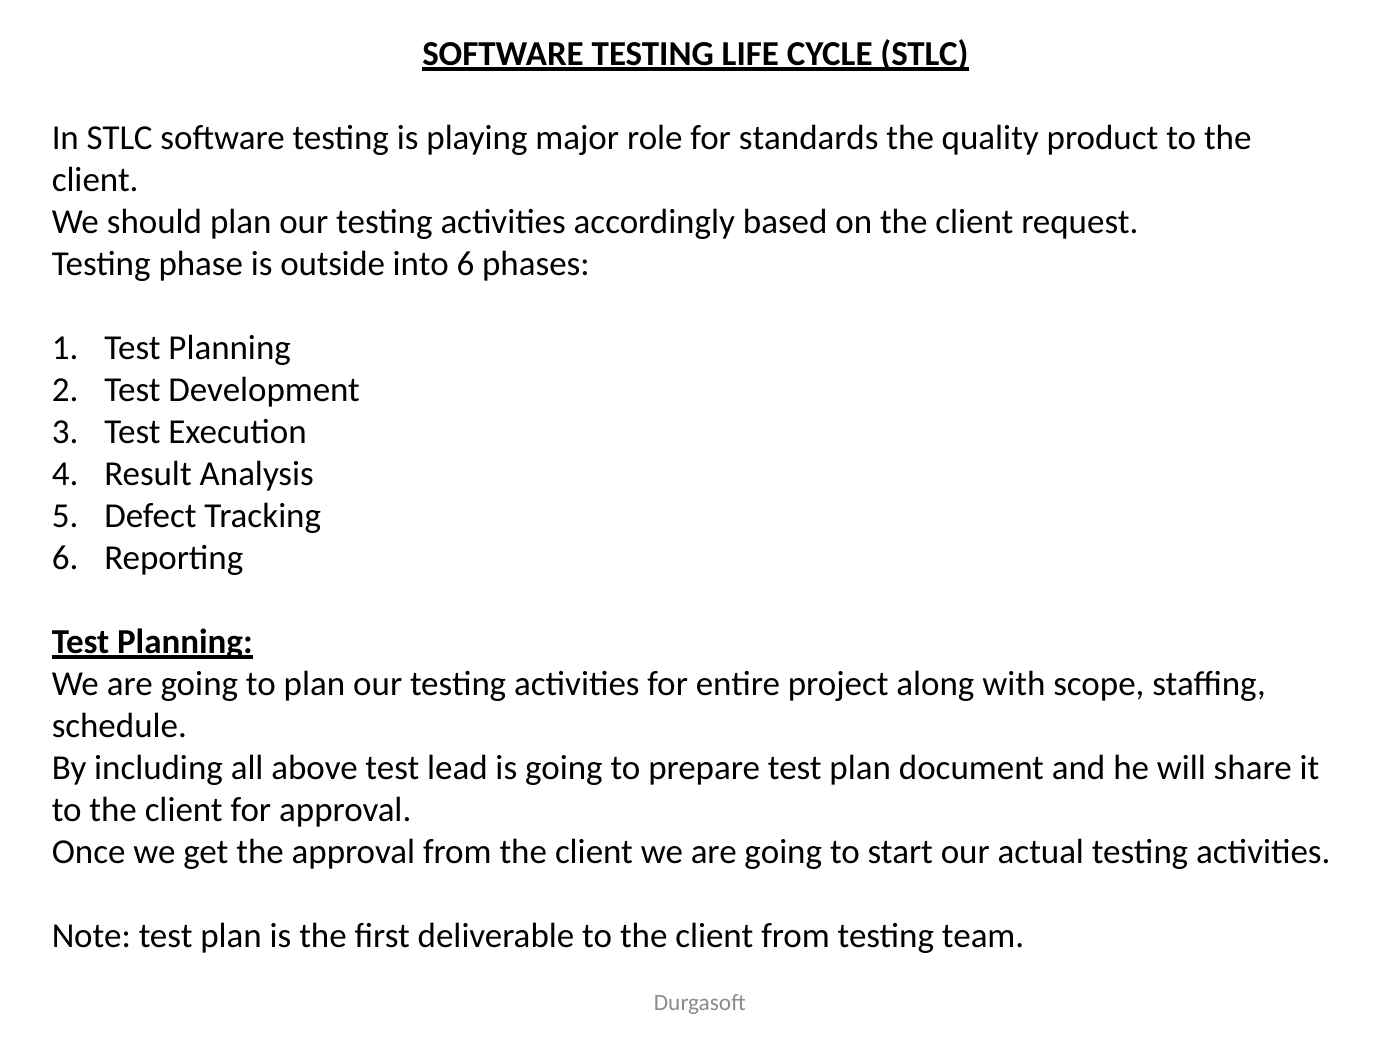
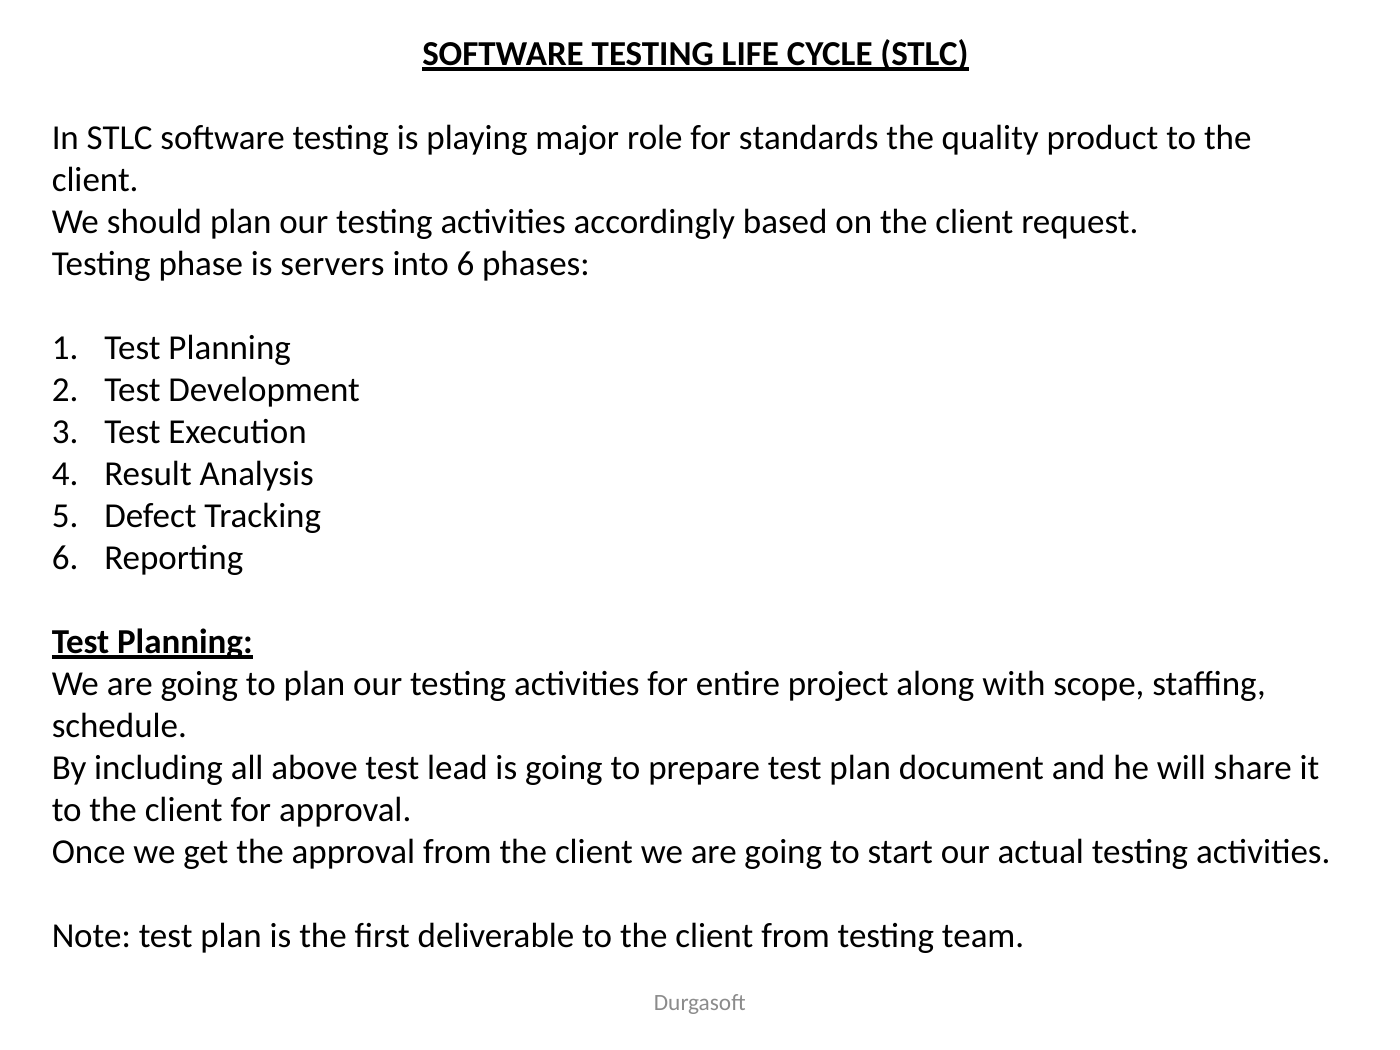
outside: outside -> servers
